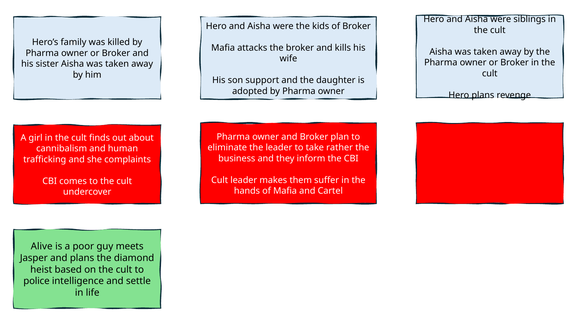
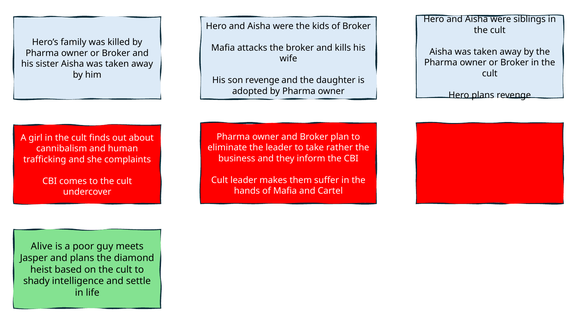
son support: support -> revenge
police: police -> shady
